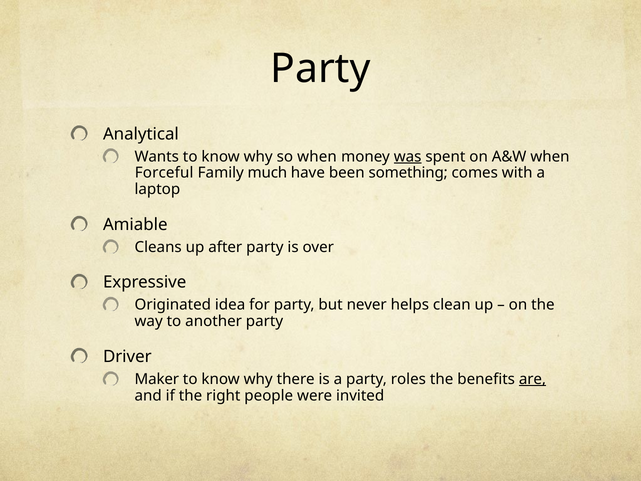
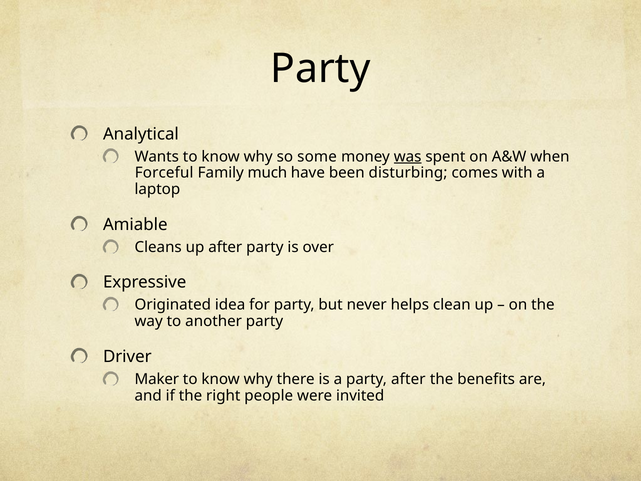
so when: when -> some
something: something -> disturbing
party roles: roles -> after
are underline: present -> none
